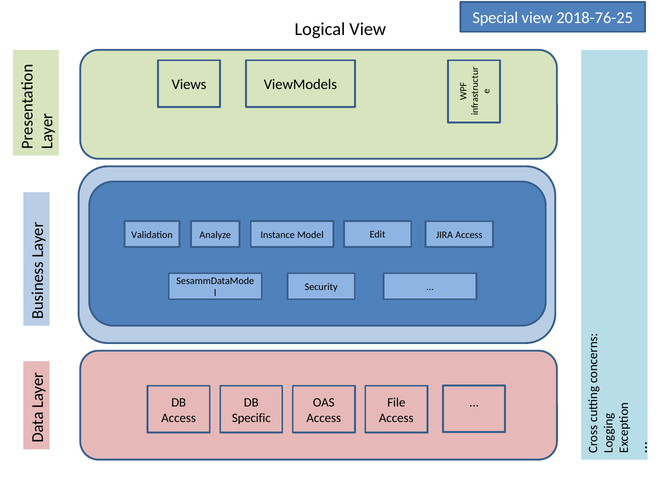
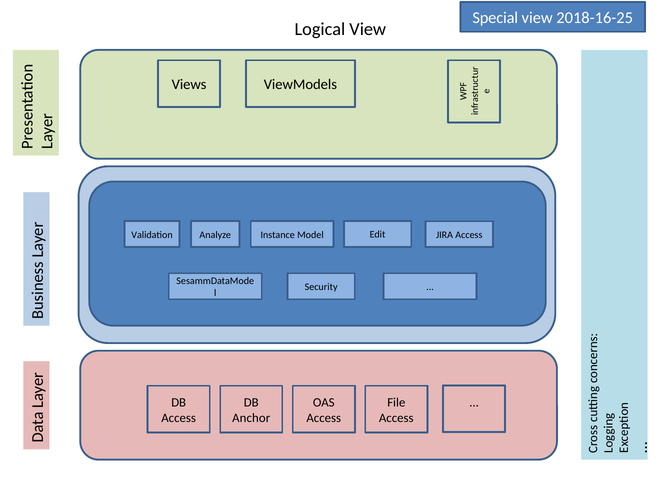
2018-76-25: 2018-76-25 -> 2018-16-25
Specific: Specific -> Anchor
